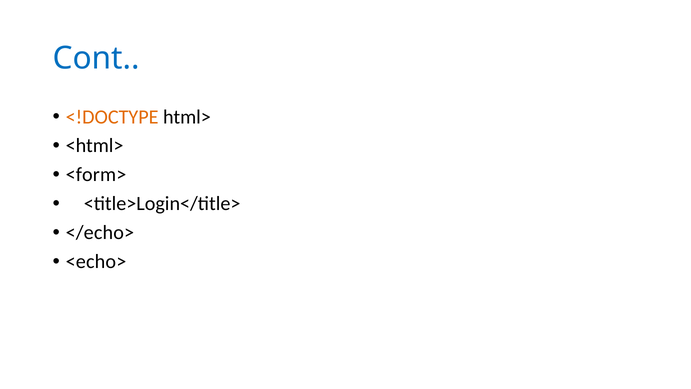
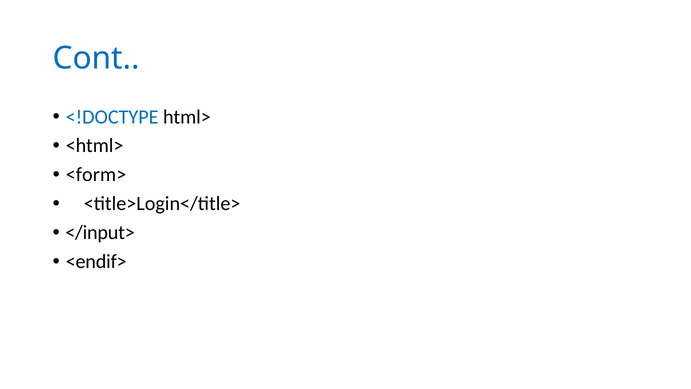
<!DOCTYPE colour: orange -> blue
</echo>: </echo> -> </input>
<echo>: <echo> -> <endif>
